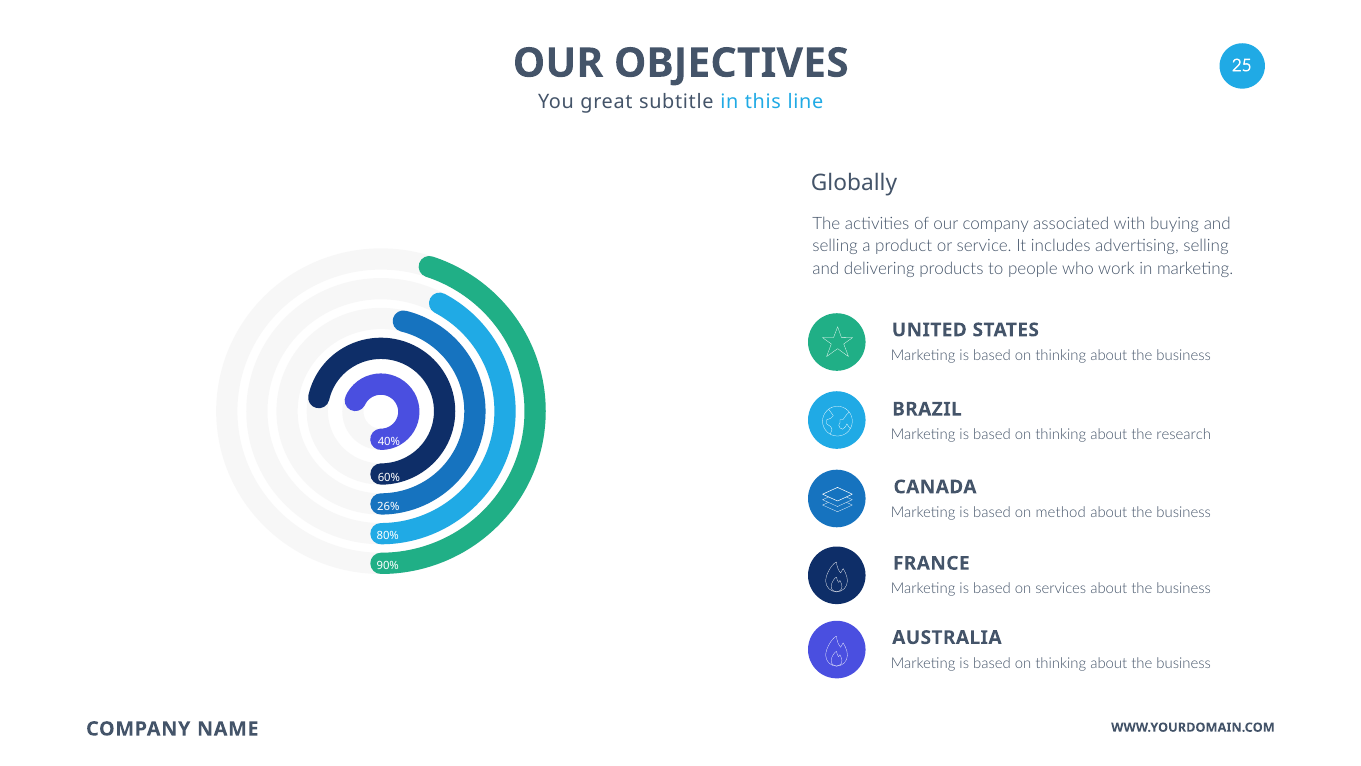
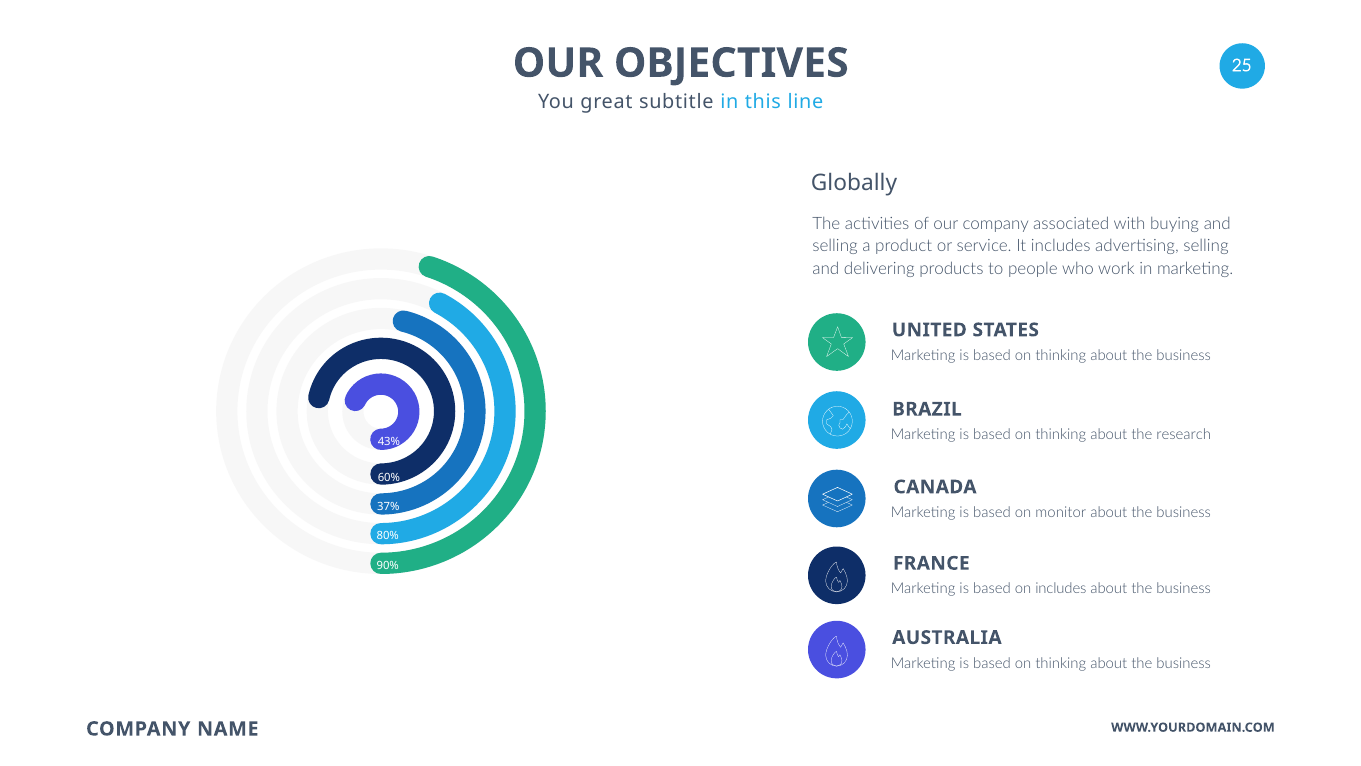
40%: 40% -> 43%
26%: 26% -> 37%
method: method -> monitor
on services: services -> includes
